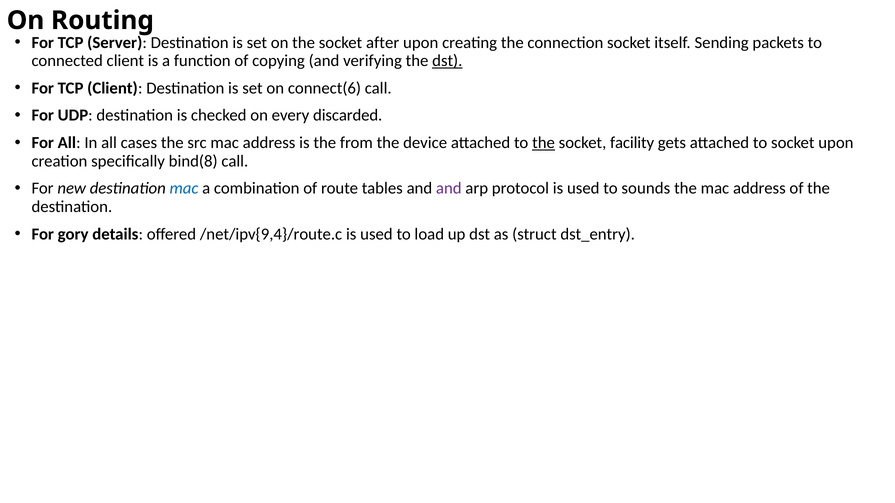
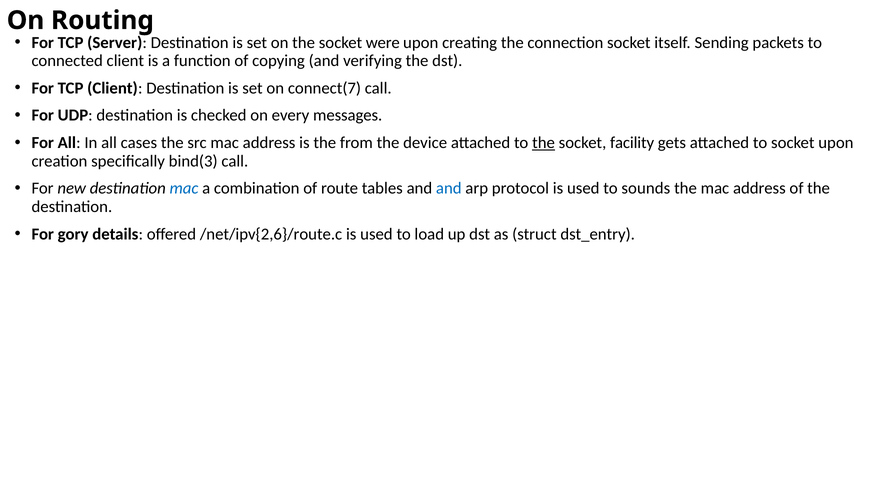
after: after -> were
dst at (447, 61) underline: present -> none
connect(6: connect(6 -> connect(7
discarded: discarded -> messages
bind(8: bind(8 -> bind(3
and at (449, 189) colour: purple -> blue
/net/ipv{9,4}/route.c: /net/ipv{9,4}/route.c -> /net/ipv{2,6}/route.c
